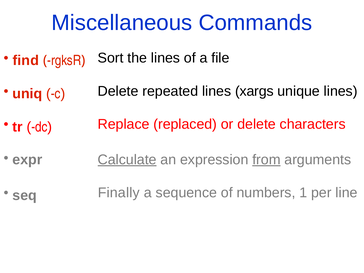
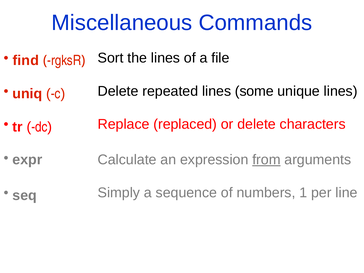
xargs: xargs -> some
Calculate underline: present -> none
Finally: Finally -> Simply
